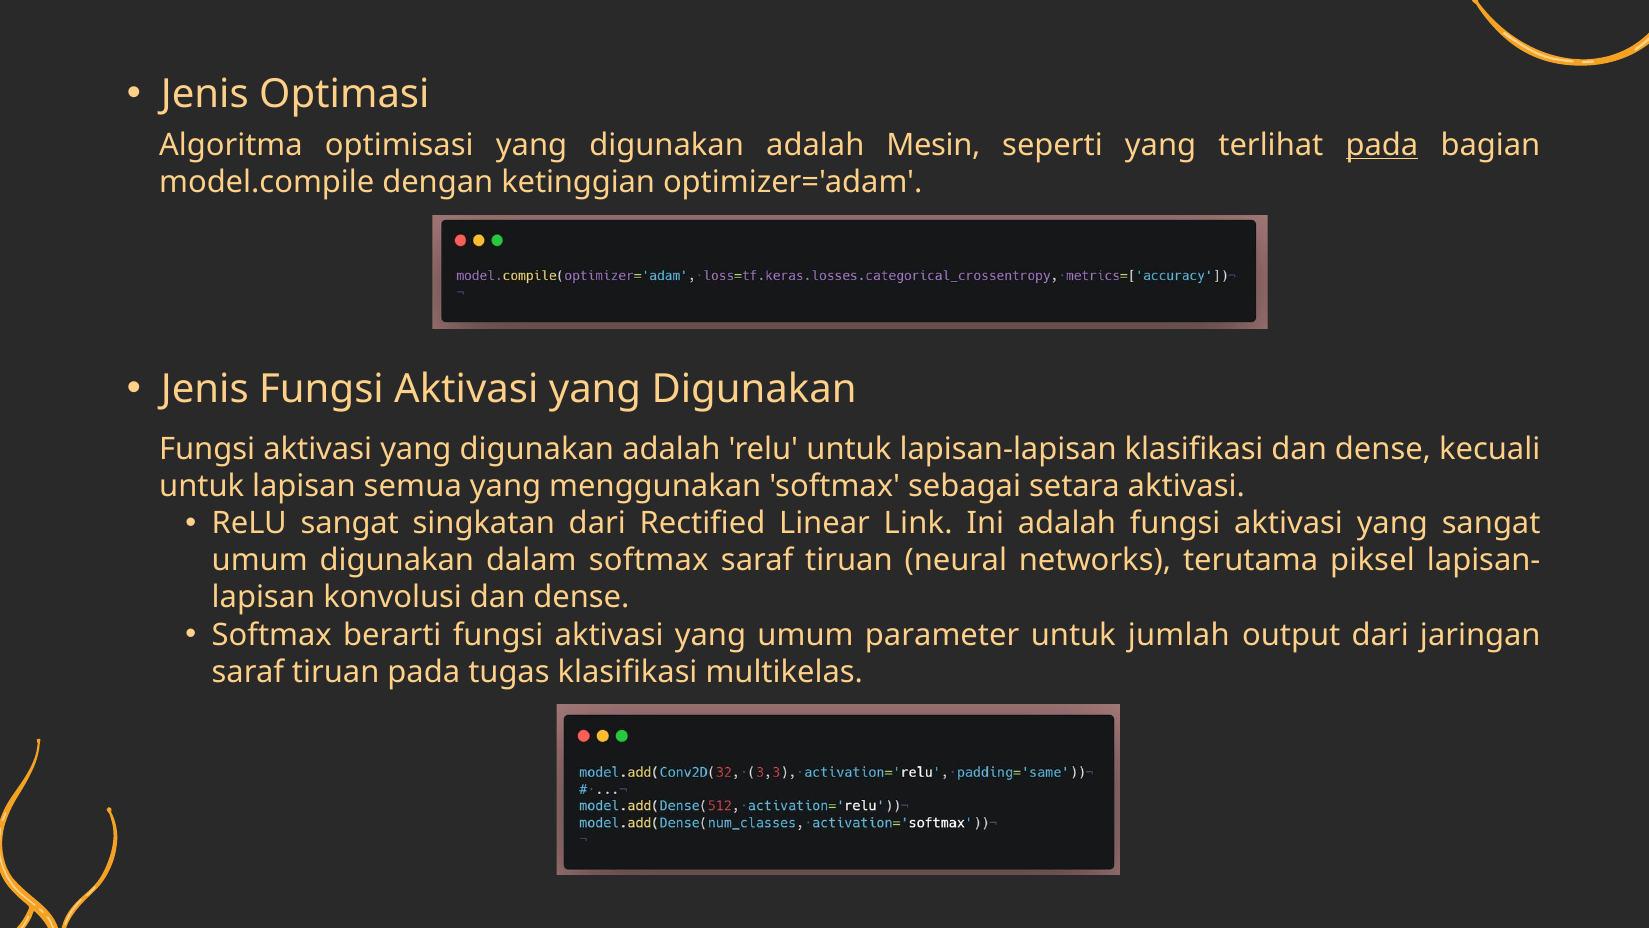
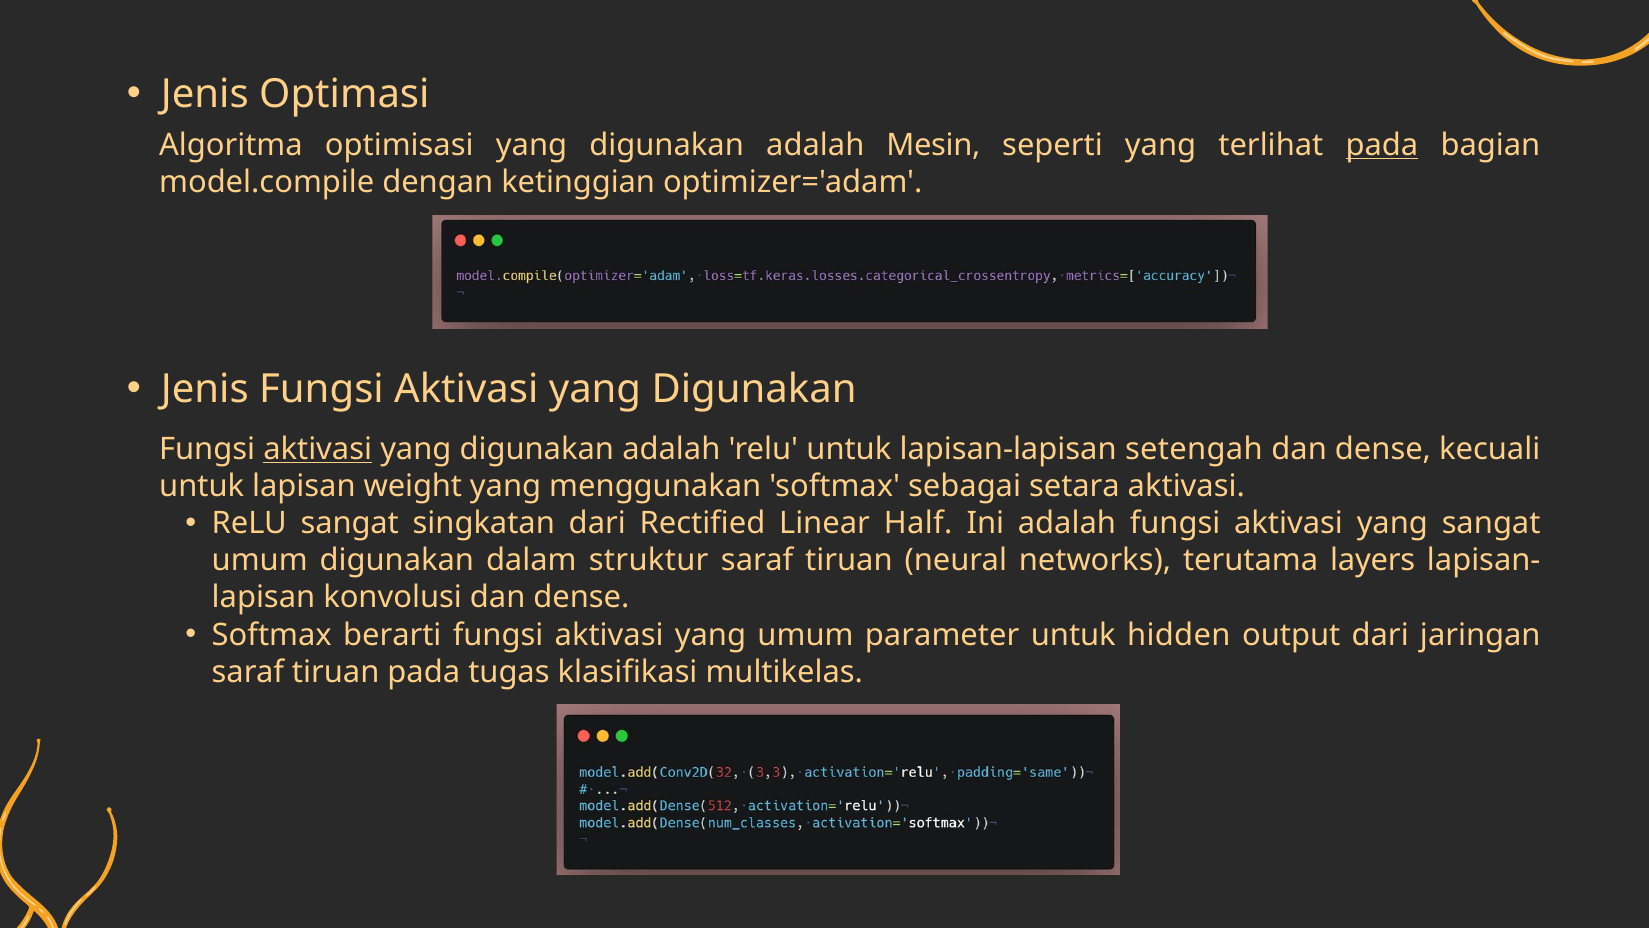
aktivasi at (318, 449) underline: none -> present
lapisan-lapisan klasifikasi: klasifikasi -> setengah
semua: semua -> weight
Link: Link -> Half
dalam softmax: softmax -> struktur
piksel: piksel -> layers
jumlah: jumlah -> hidden
